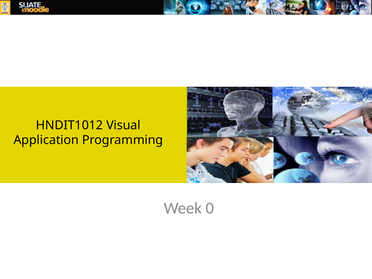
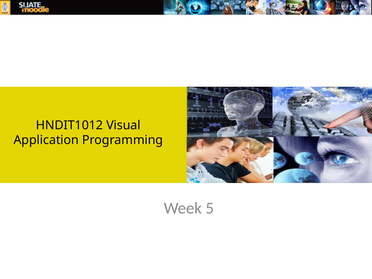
0: 0 -> 5
